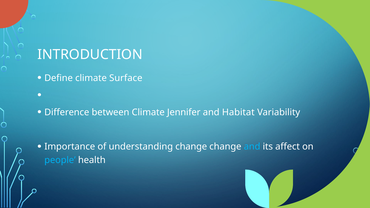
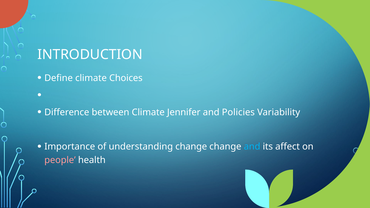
Surface: Surface -> Choices
Habitat: Habitat -> Policies
people colour: light blue -> pink
